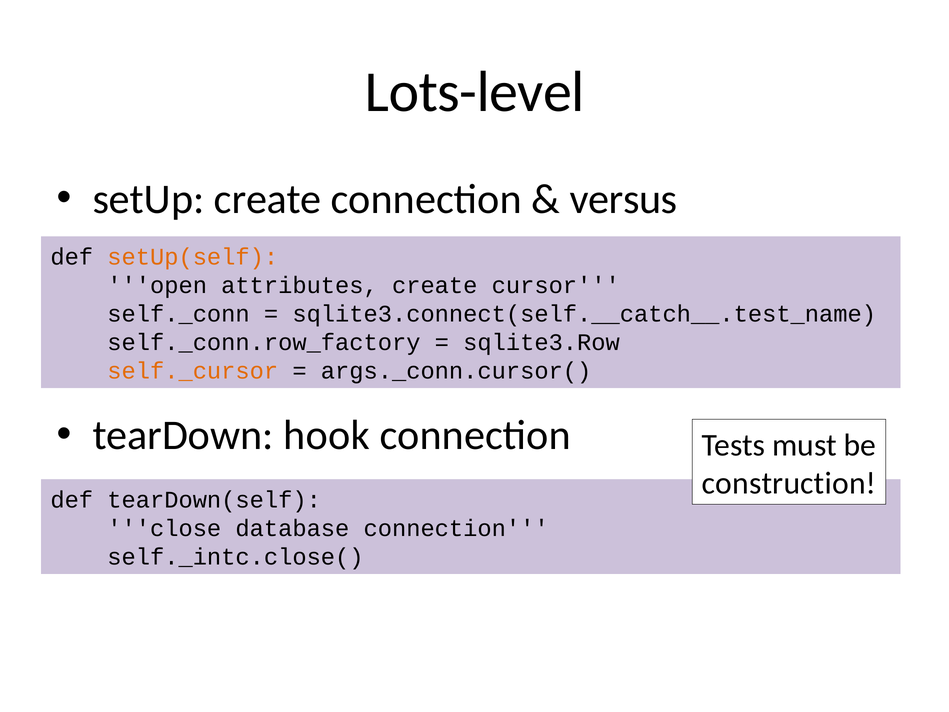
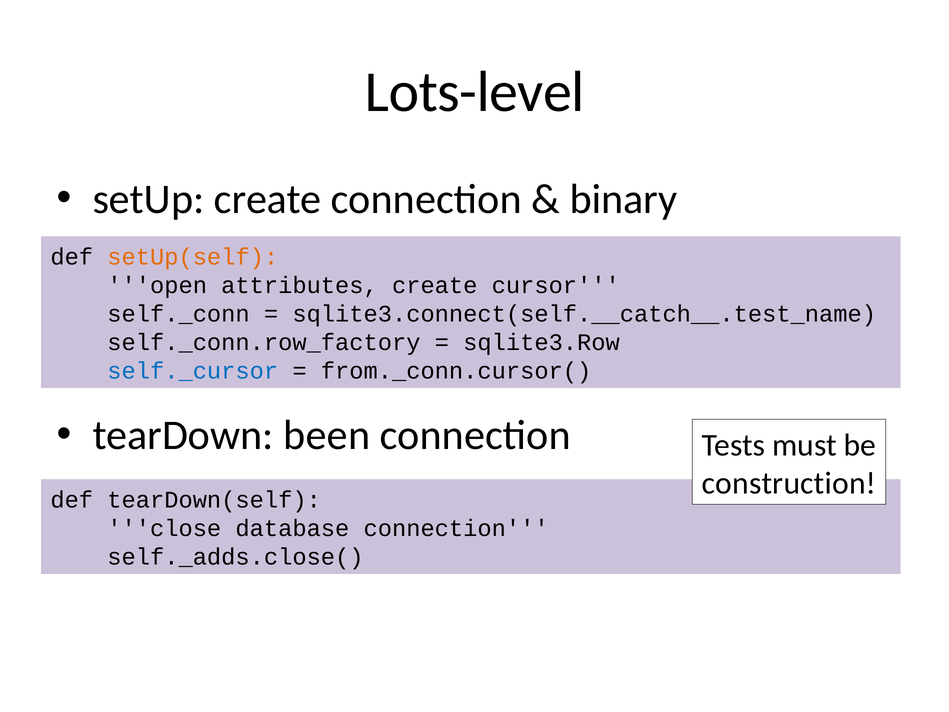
versus: versus -> binary
self._cursor colour: orange -> blue
args._conn.cursor(: args._conn.cursor( -> from._conn.cursor(
hook: hook -> been
self._intc.close(: self._intc.close( -> self._adds.close(
